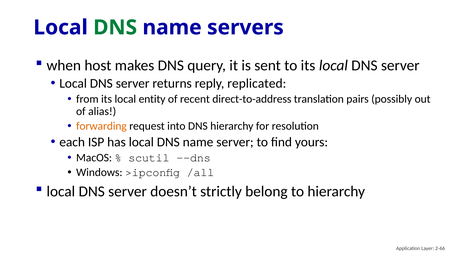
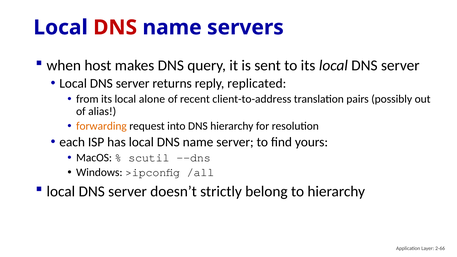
DNS at (115, 27) colour: green -> red
entity: entity -> alone
direct-to-address: direct-to-address -> client-to-address
